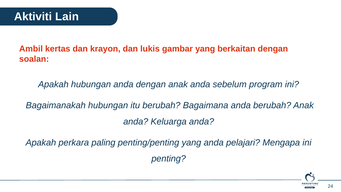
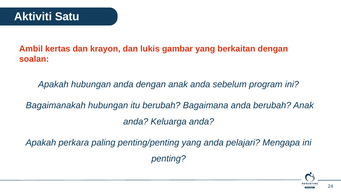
Lain: Lain -> Satu
